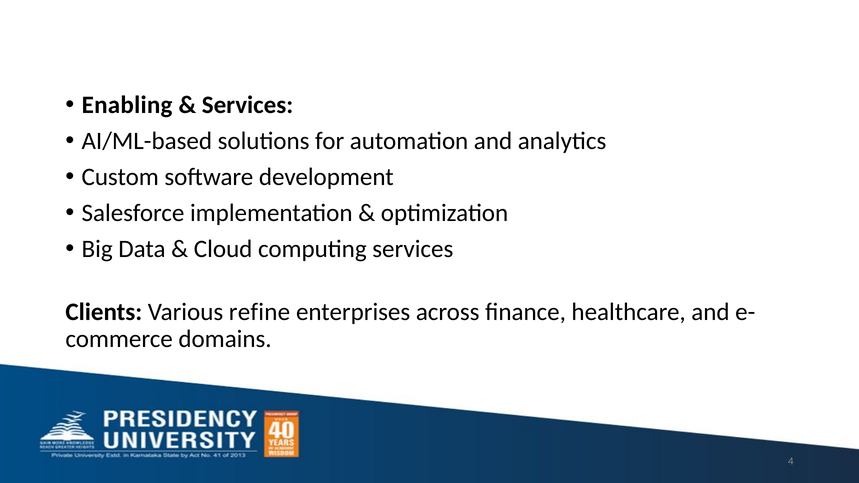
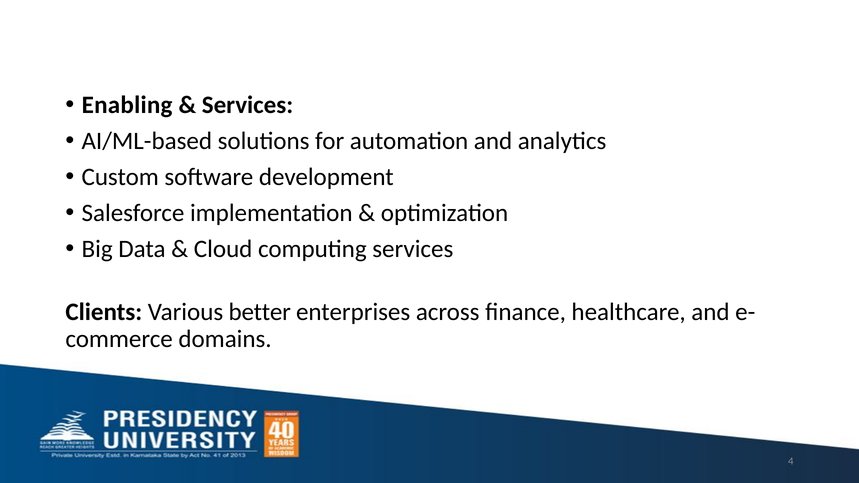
refine: refine -> better
